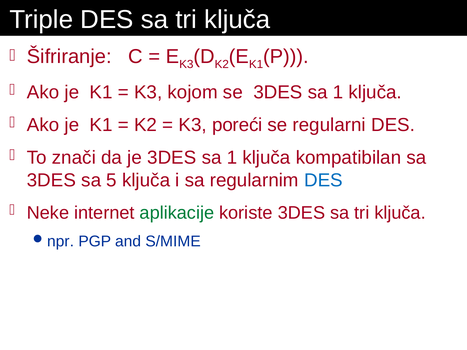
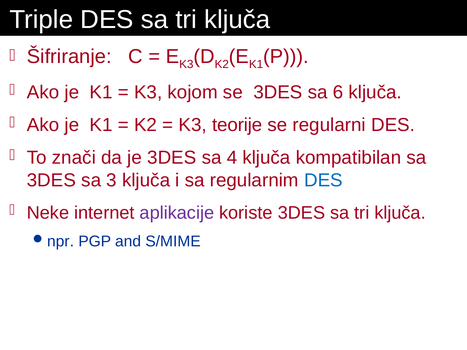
se 3DES sa 1: 1 -> 6
poreći: poreći -> teorije
je 3DES sa 1: 1 -> 4
5: 5 -> 3
aplikacije colour: green -> purple
